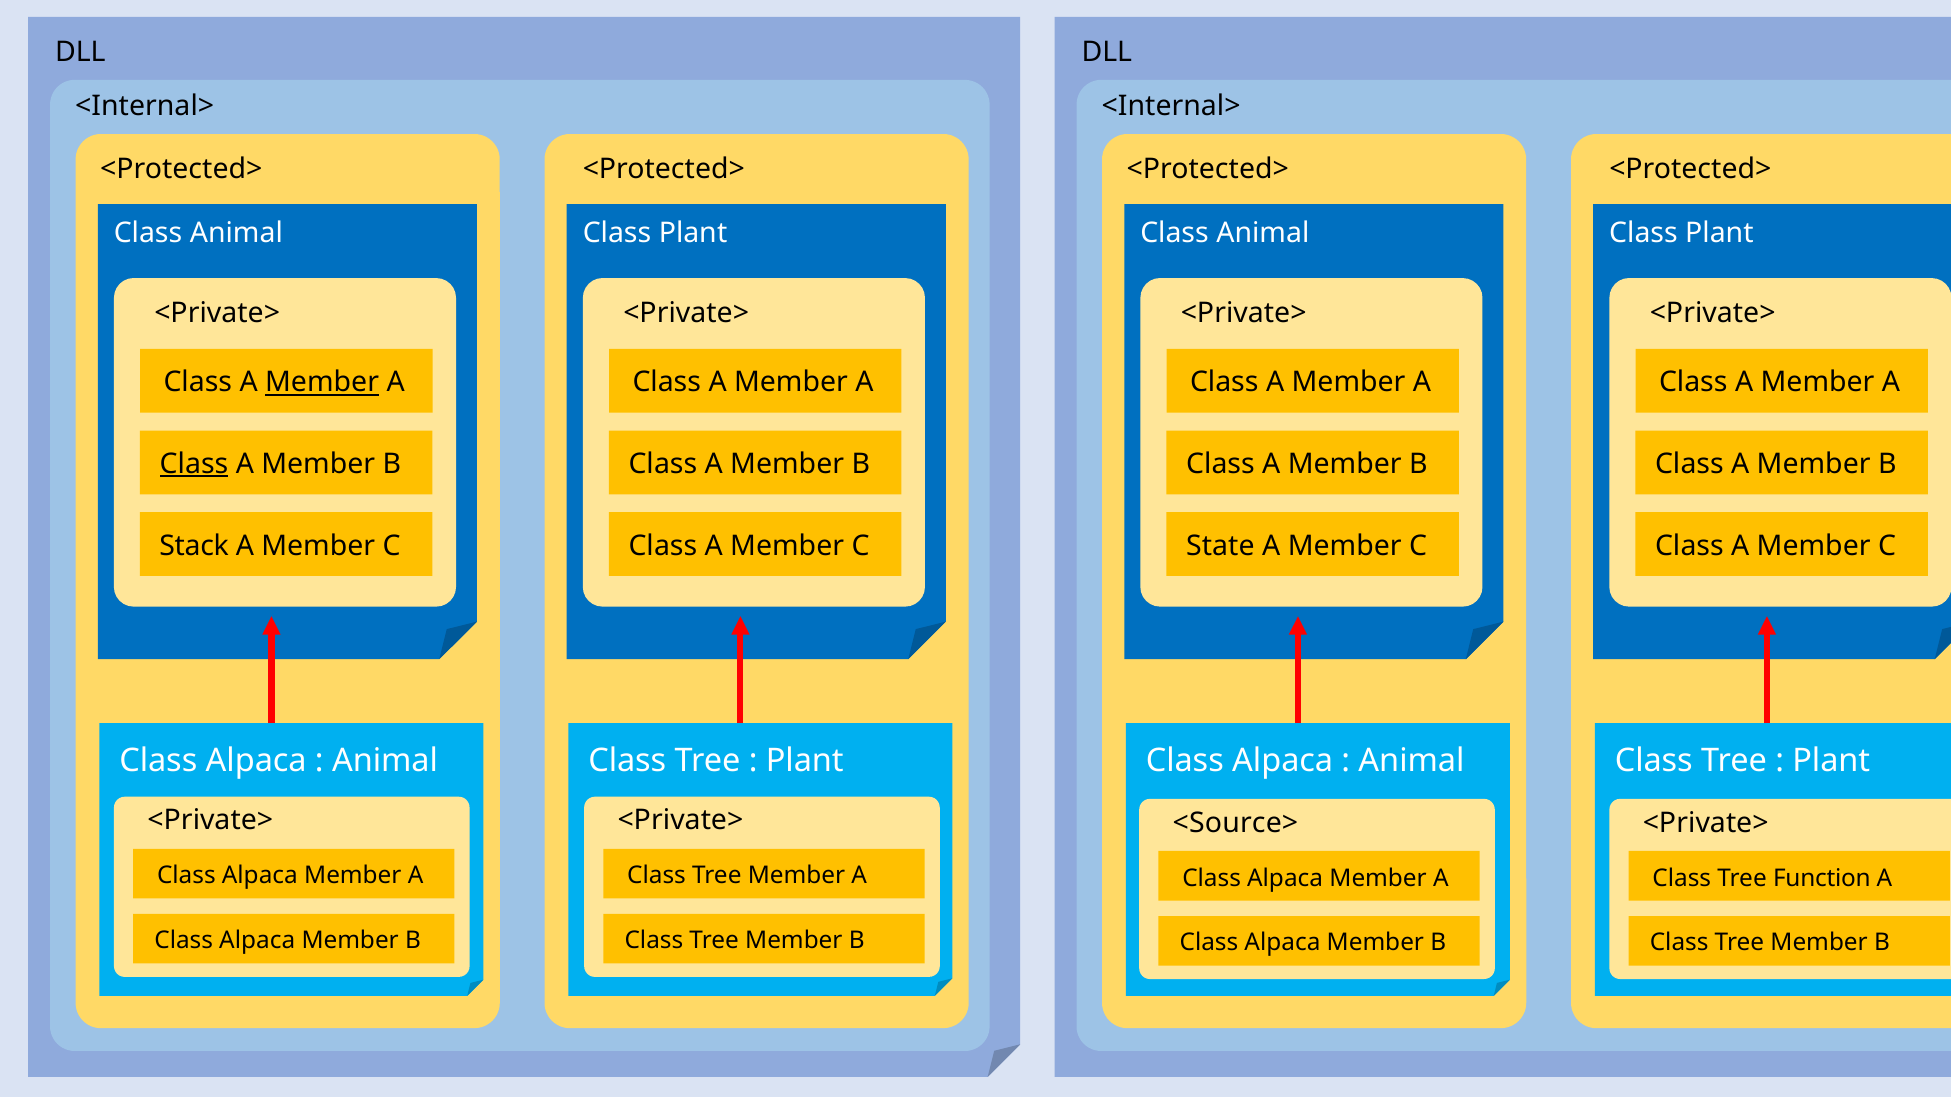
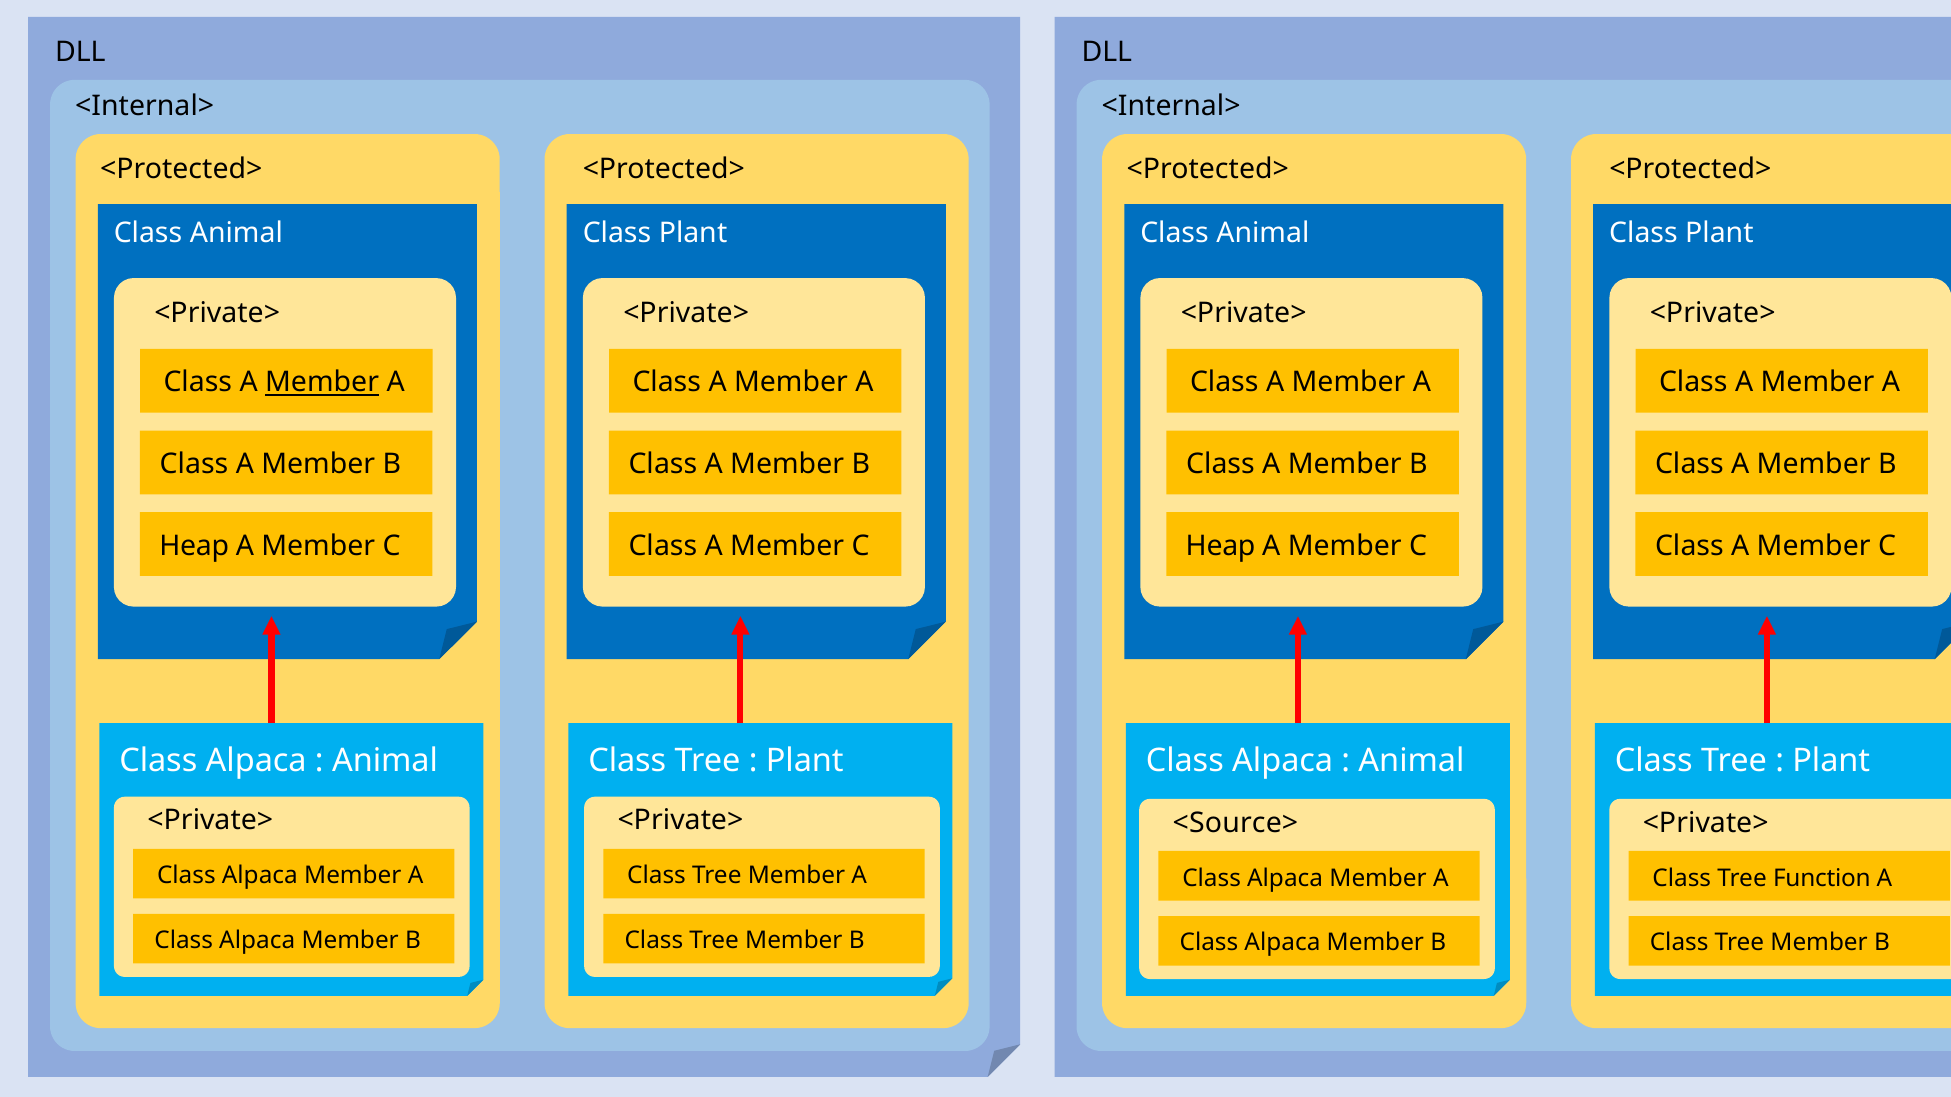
Class at (194, 464) underline: present -> none
Stack at (194, 546): Stack -> Heap
State at (1220, 546): State -> Heap
